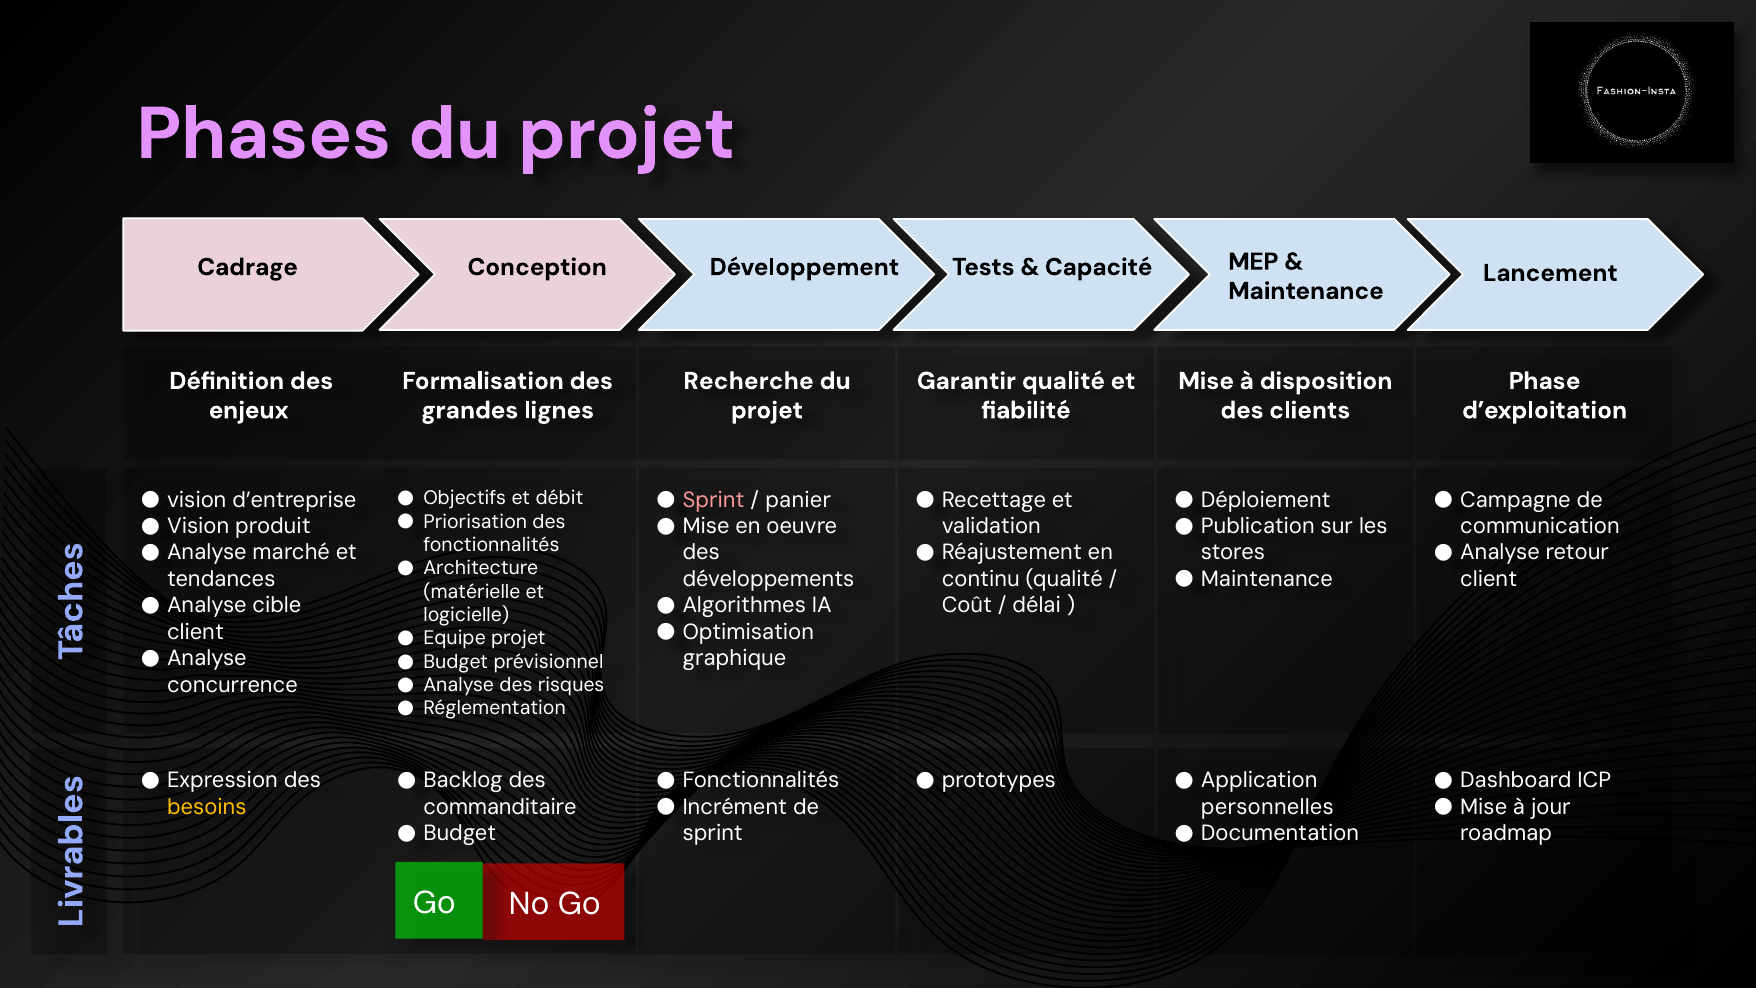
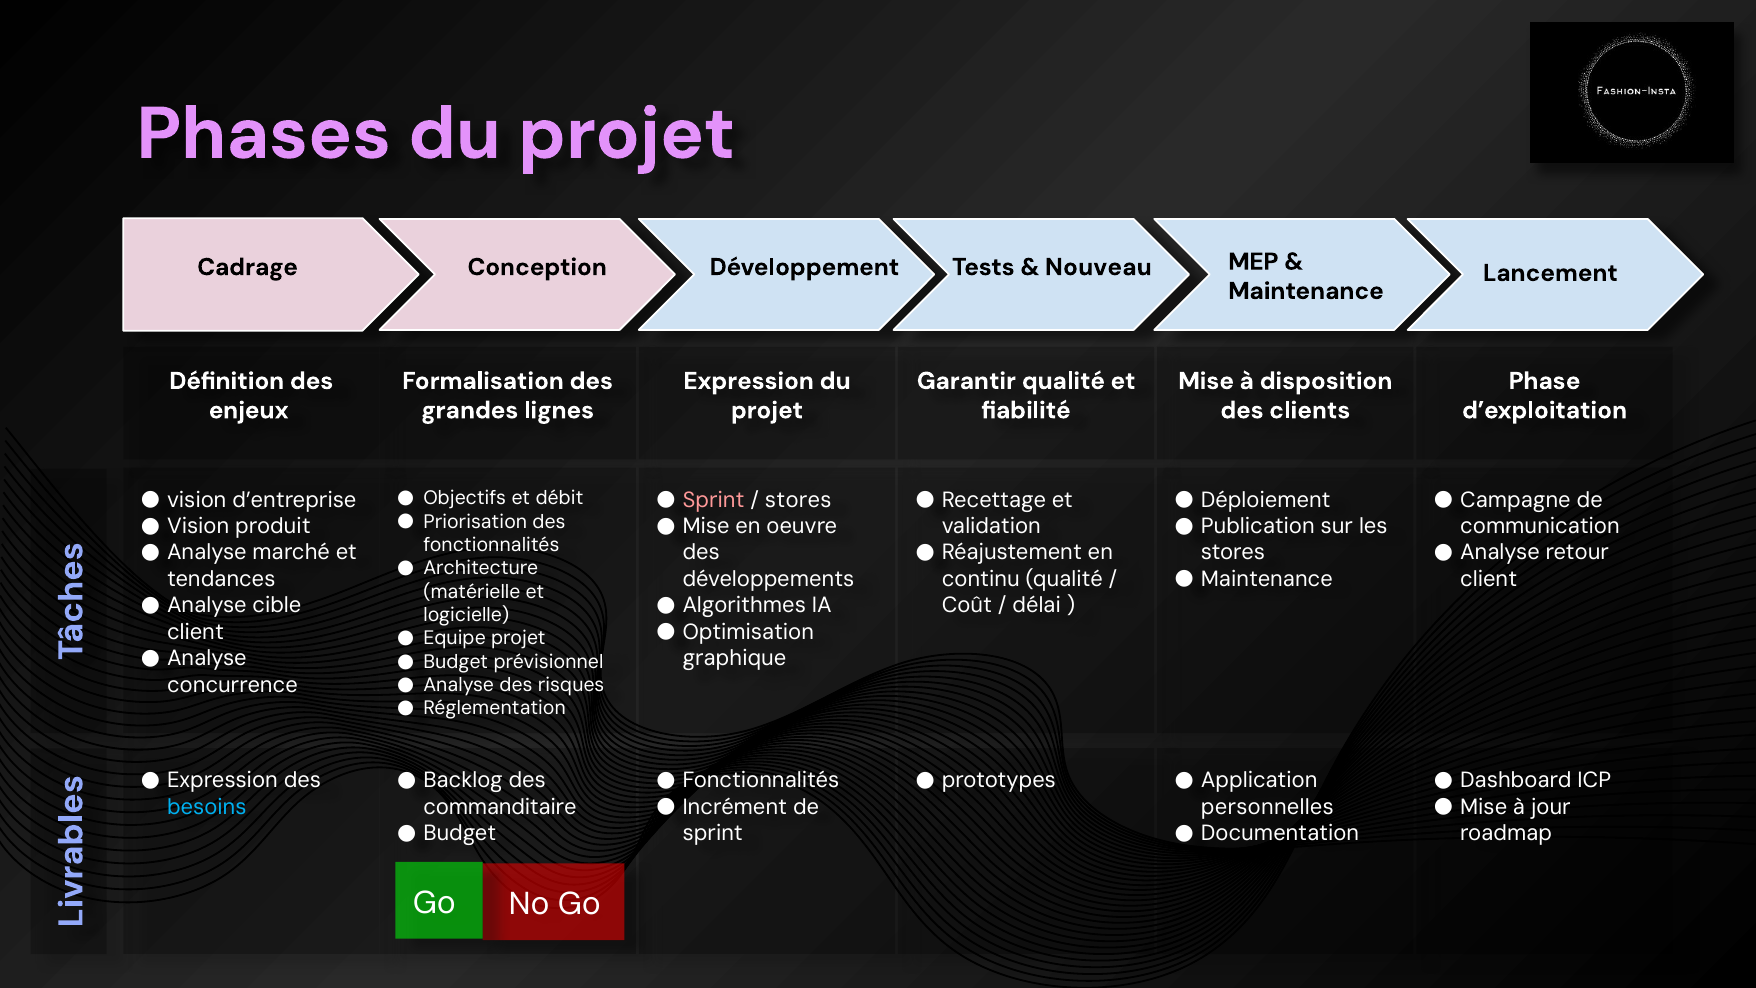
Capacité: Capacité -> Nouveau
Recherche at (749, 381): Recherche -> Expression
panier at (798, 500): panier -> stores
besoins colour: yellow -> light blue
